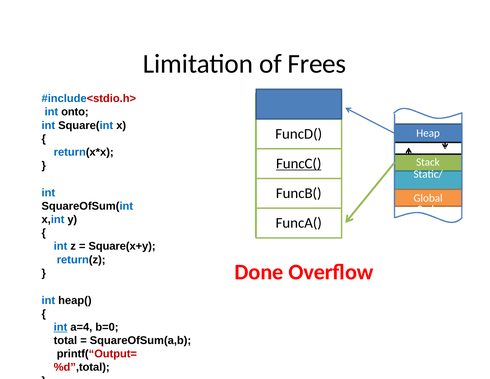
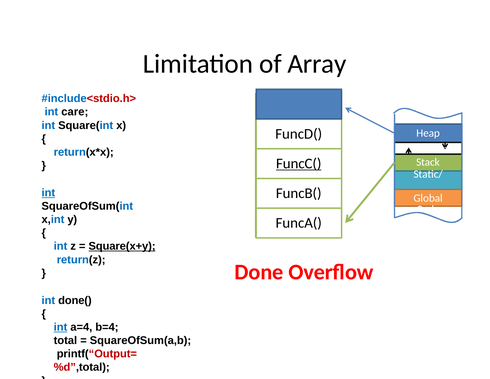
Frees: Frees -> Array
onto: onto -> care
int at (48, 193) underline: none -> present
Square(x+y underline: none -> present
heap(: heap( -> done(
b=0: b=0 -> b=4
